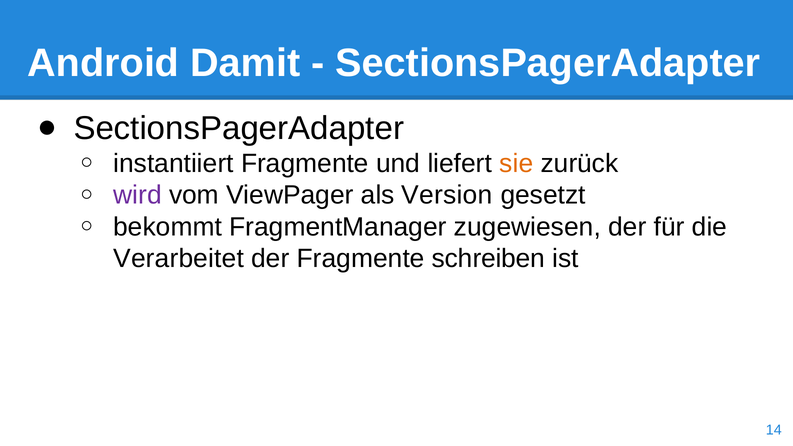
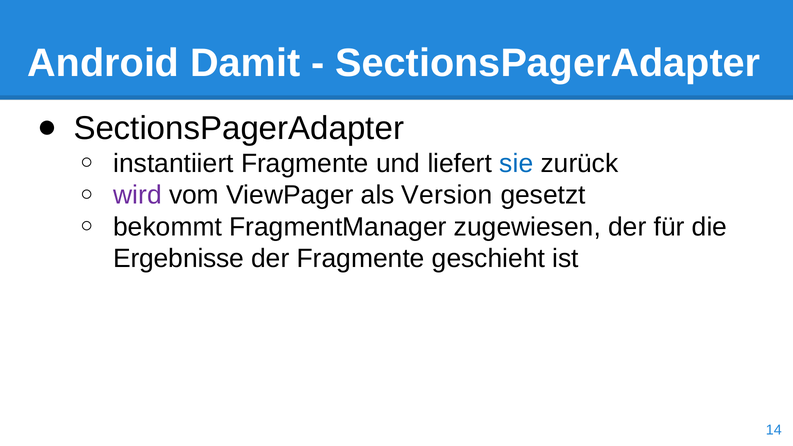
sie colour: orange -> blue
Verarbeitet: Verarbeitet -> Ergebnisse
schreiben: schreiben -> geschieht
